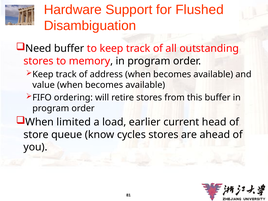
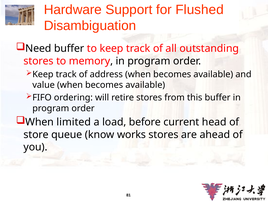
earlier: earlier -> before
cycles: cycles -> works
